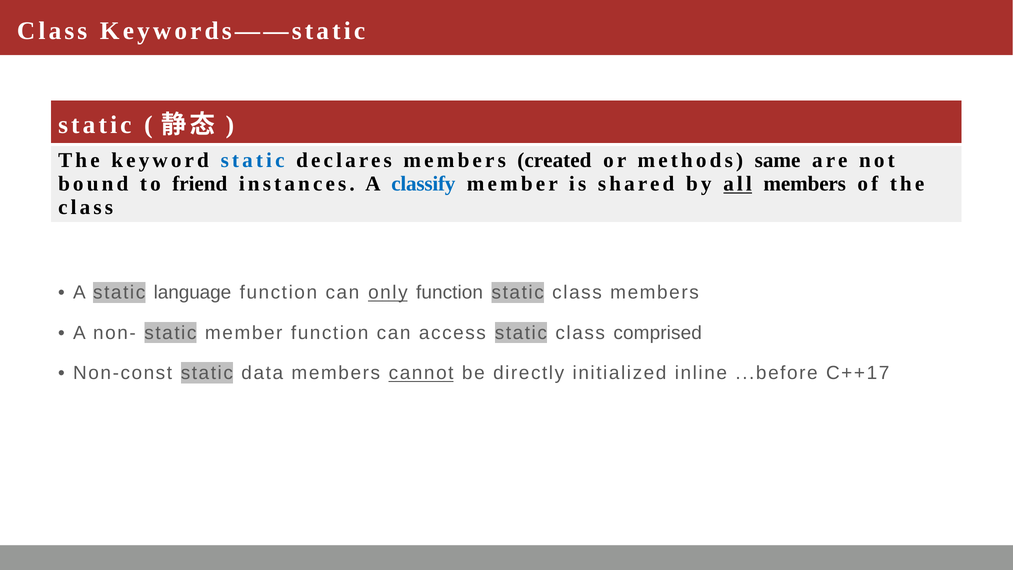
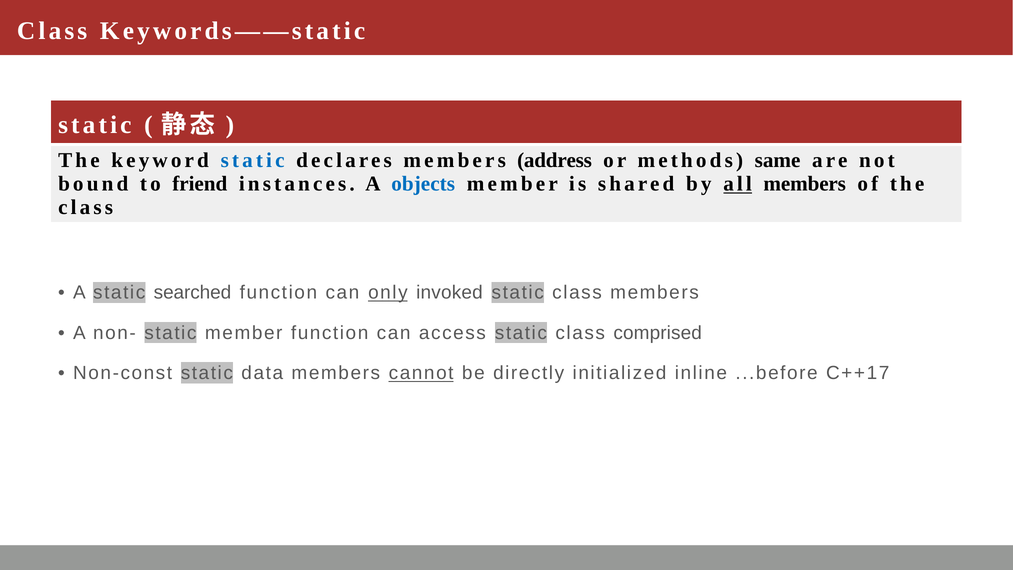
created: created -> address
classify: classify -> objects
language: language -> searched
only function: function -> invoked
